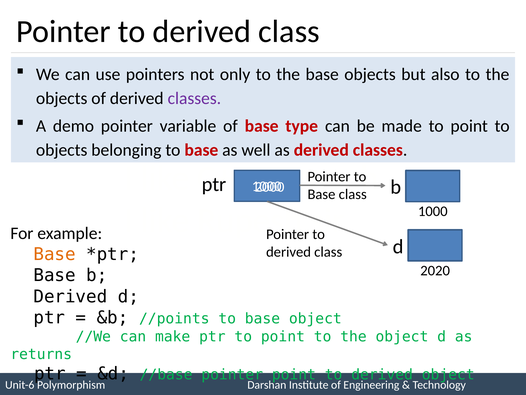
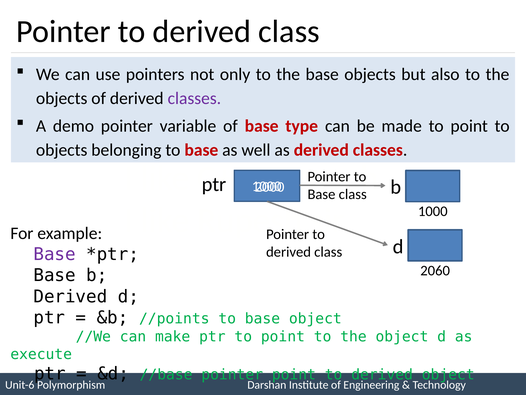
Base at (55, 254) colour: orange -> purple
2020: 2020 -> 2060
returns: returns -> execute
